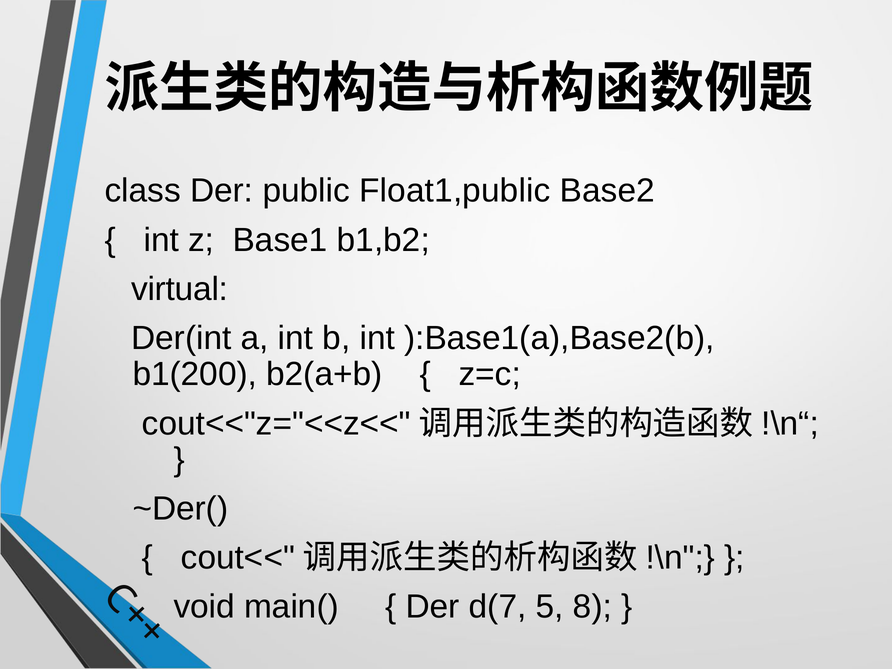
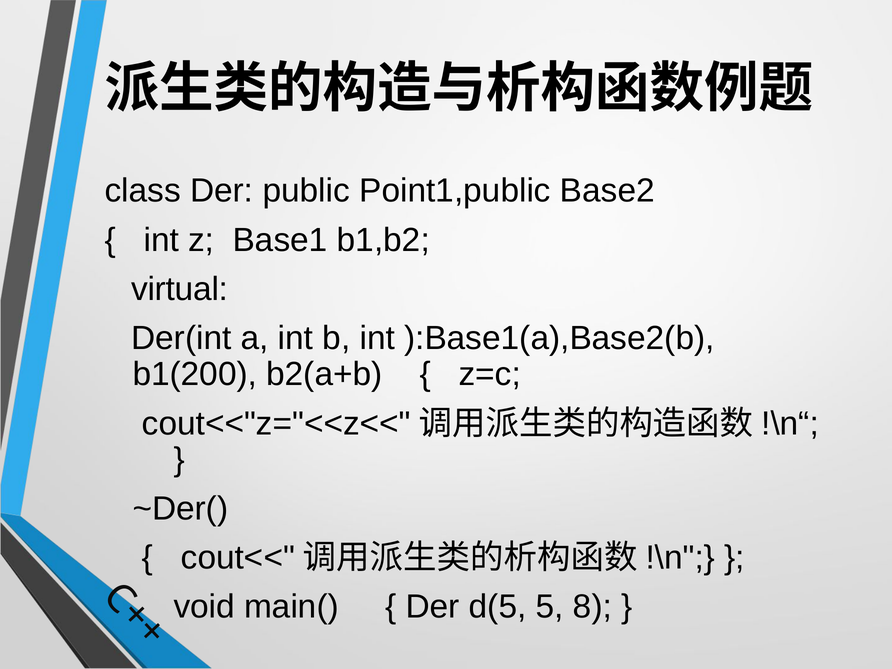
Float1,public: Float1,public -> Point1,public
d(7: d(7 -> d(5
